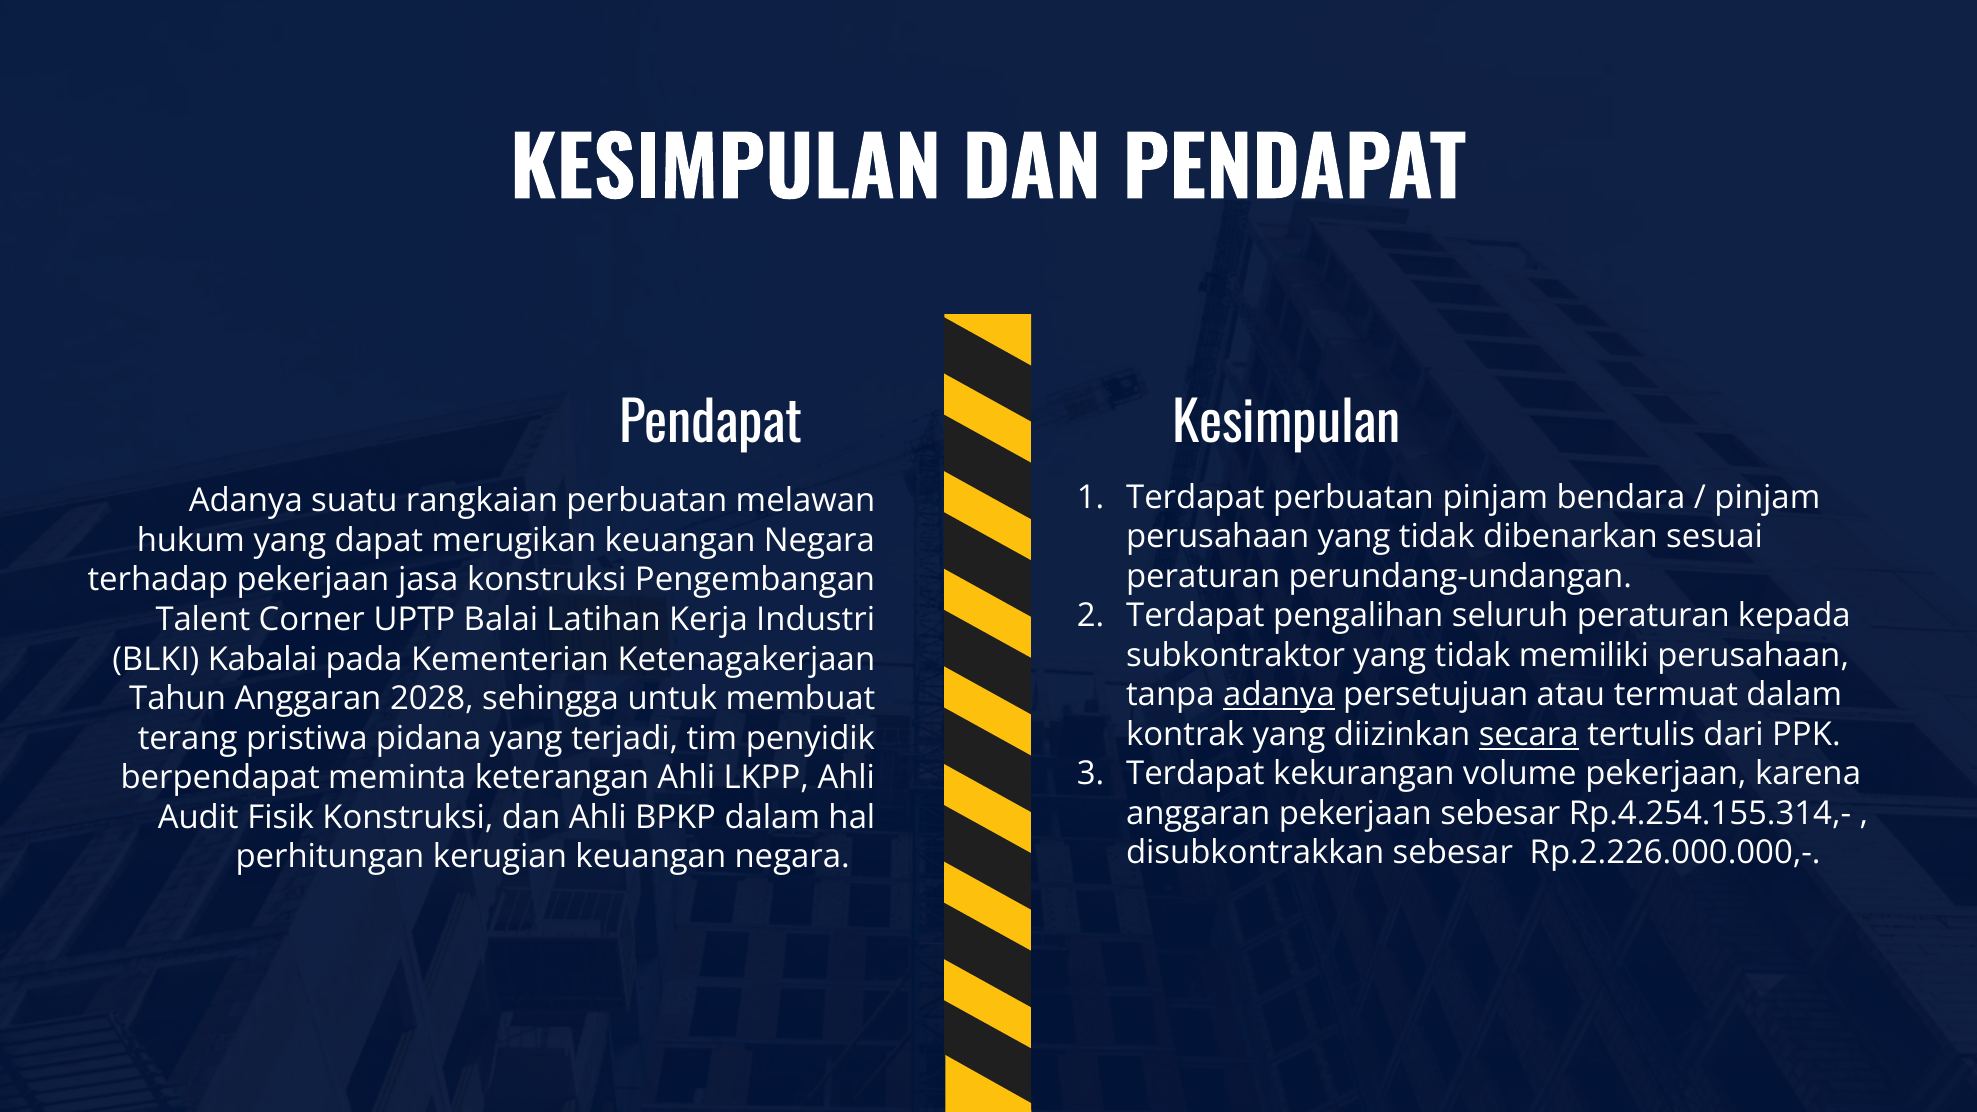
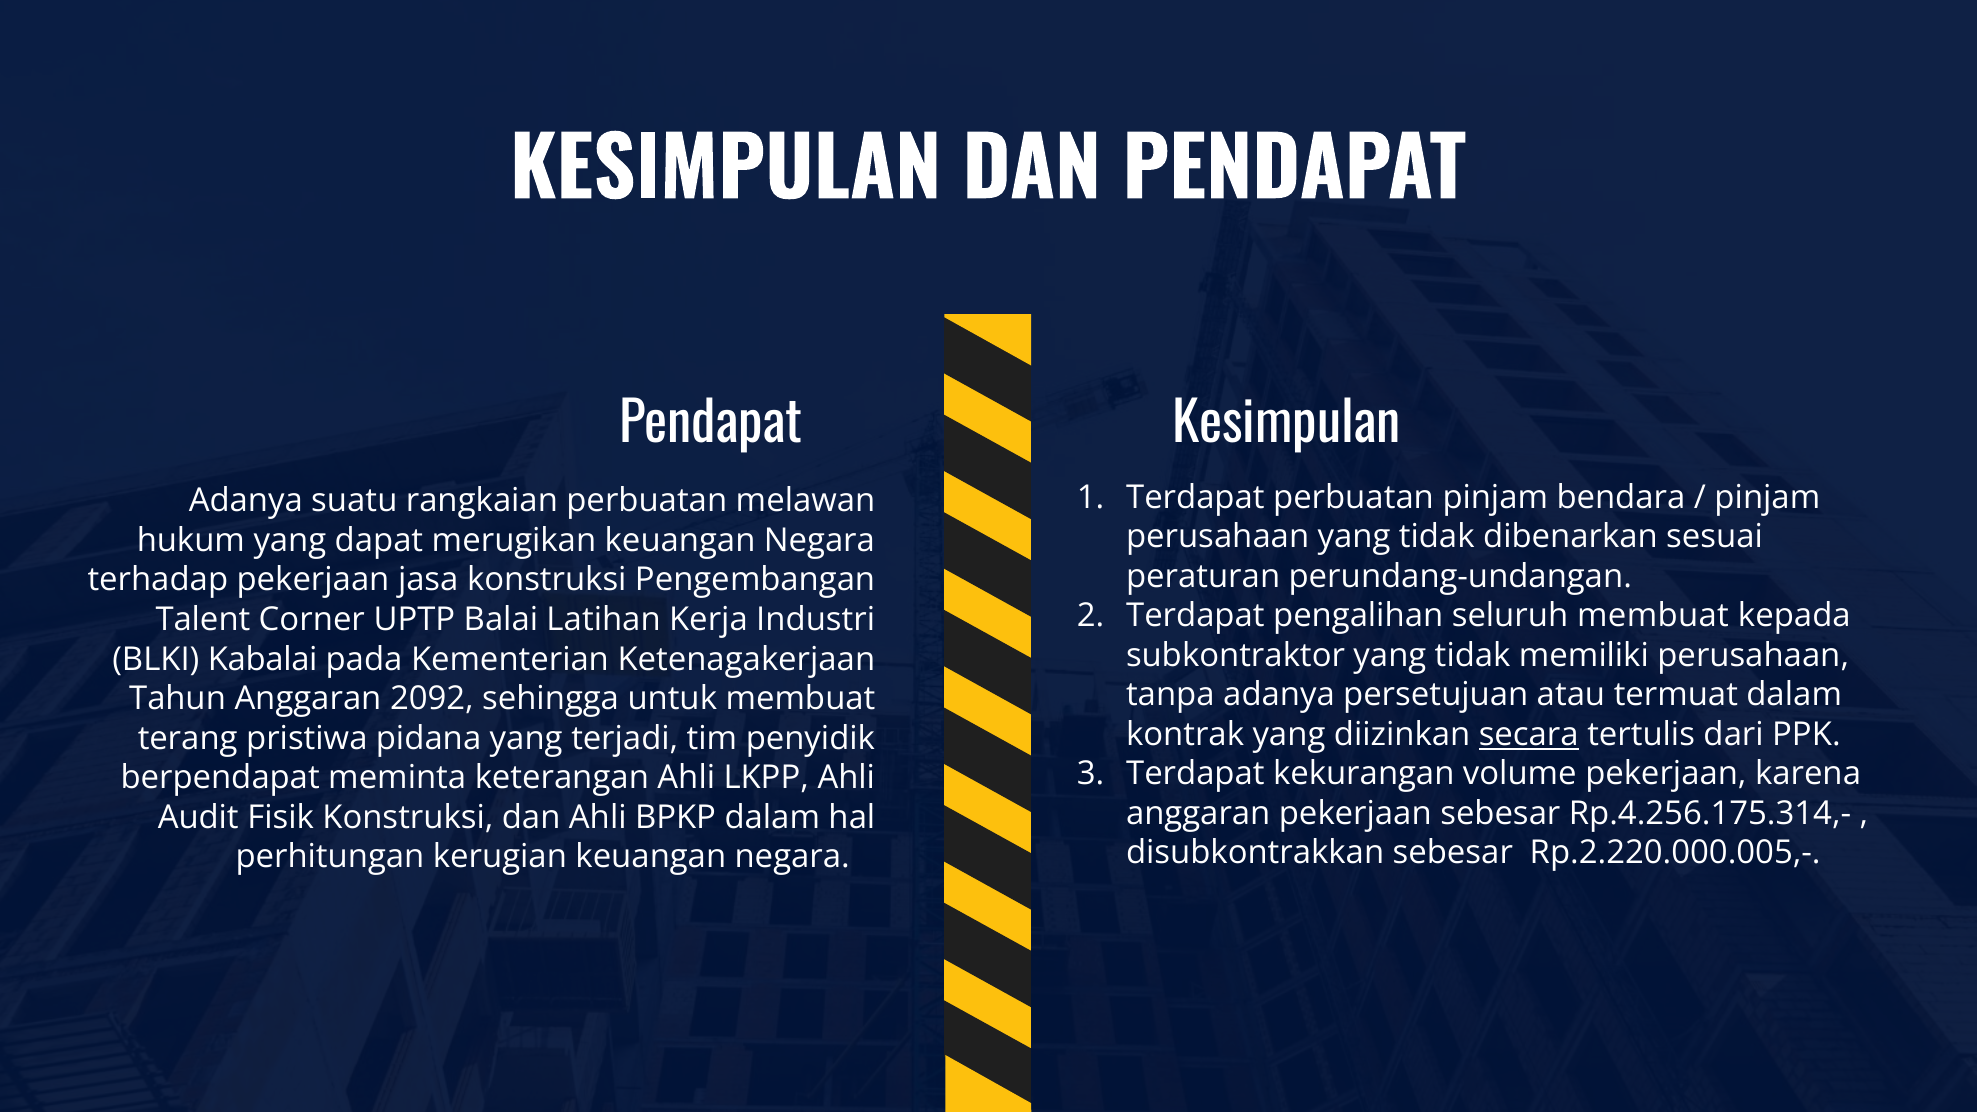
seluruh peraturan: peraturan -> membuat
adanya at (1279, 695) underline: present -> none
2028: 2028 -> 2092
Rp.4.254.155.314,-: Rp.4.254.155.314,- -> Rp.4.256.175.314,-
Rp.2.226.000.000,-: Rp.2.226.000.000,- -> Rp.2.220.000.005,-
